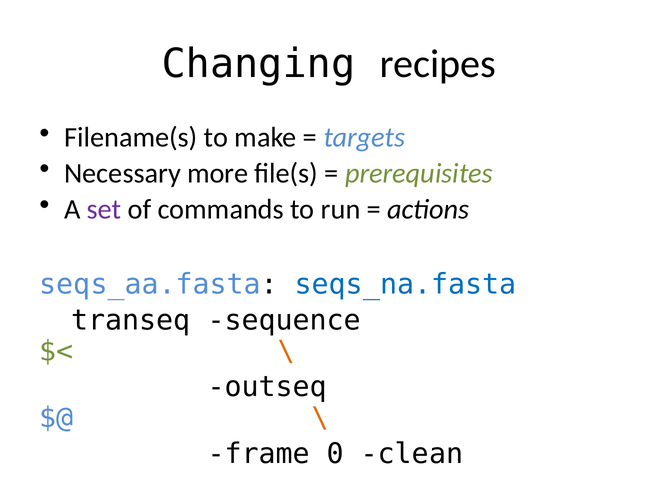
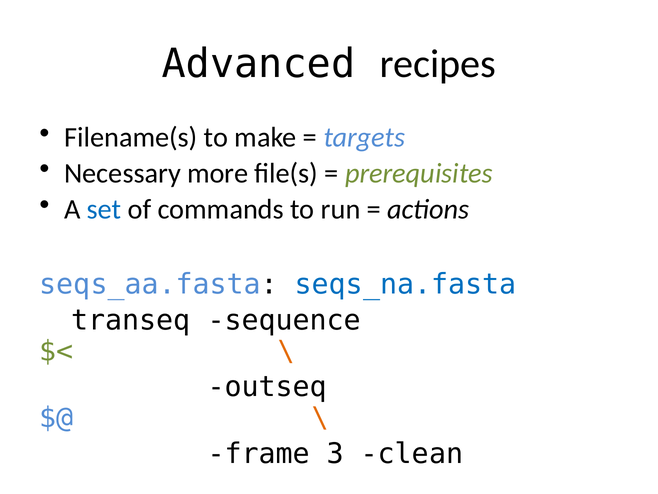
Changing: Changing -> Advanced
set colour: purple -> blue
0: 0 -> 3
